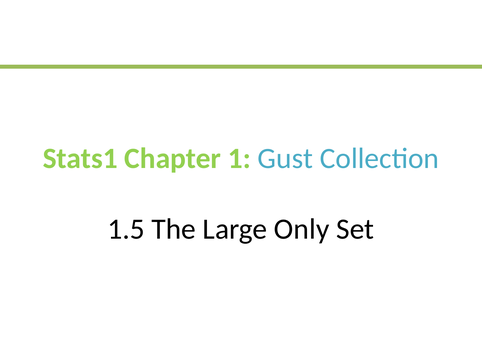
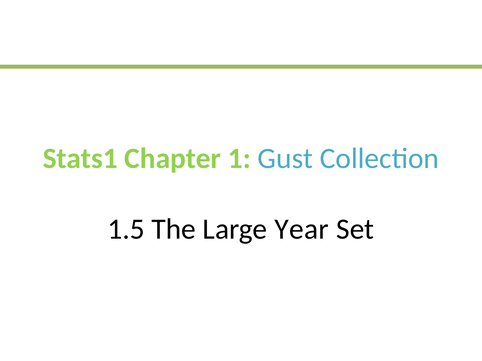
Only: Only -> Year
